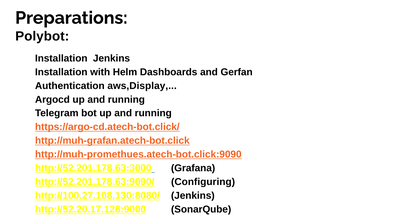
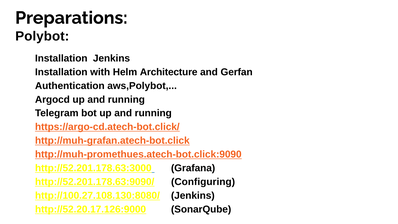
Dashboards: Dashboards -> Architecture
aws,Display: aws,Display -> aws,Polybot
